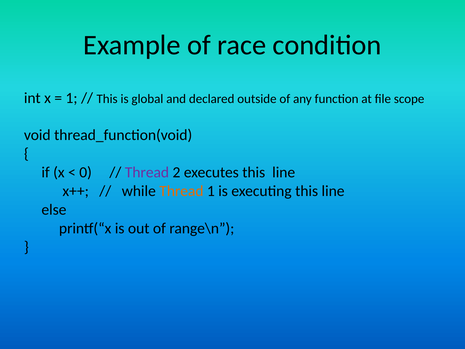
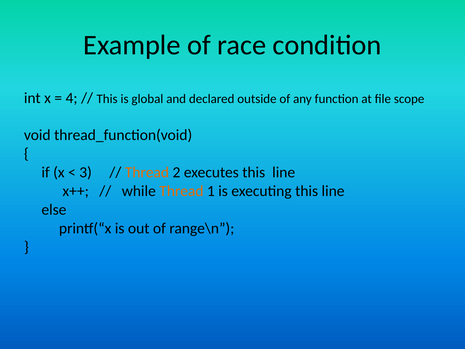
1 at (72, 98): 1 -> 4
0: 0 -> 3
Thread at (147, 172) colour: purple -> orange
